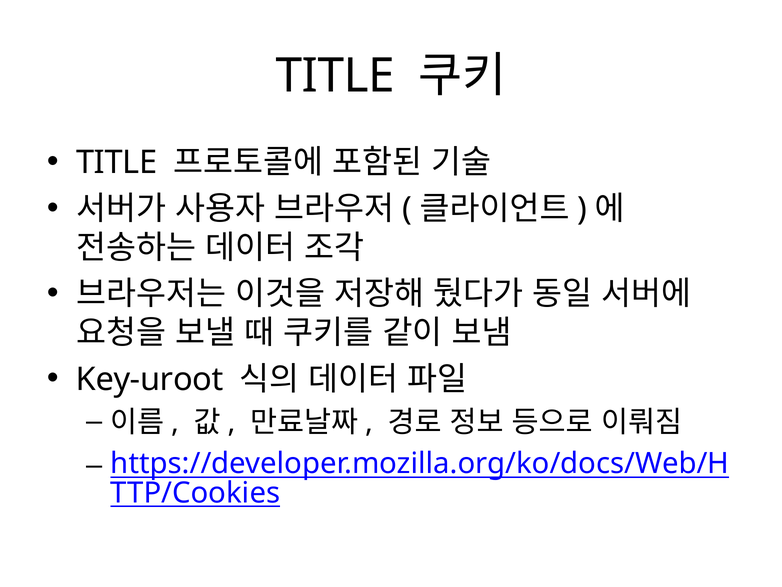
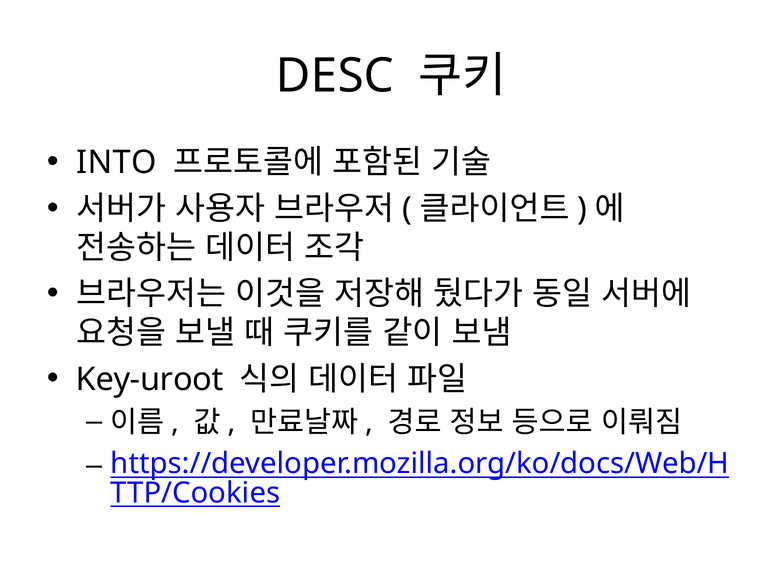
TITLE at (335, 76): TITLE -> DESC
TITLE at (117, 163): TITLE -> INTO
